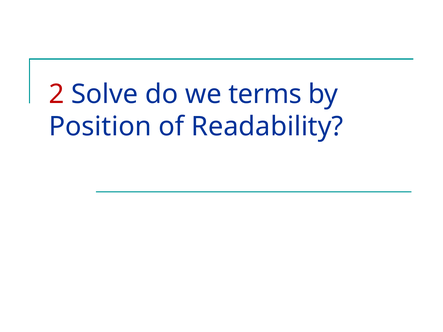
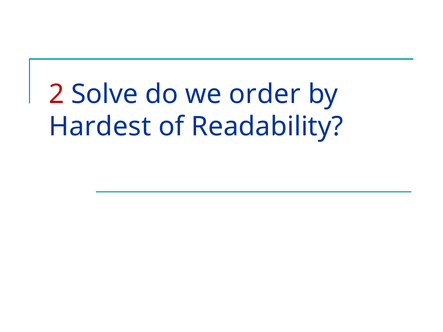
terms: terms -> order
Position: Position -> Hardest
